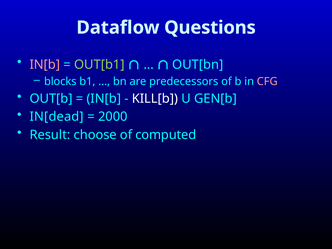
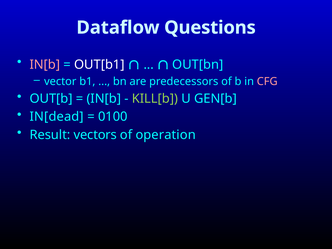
OUT[b1 colour: light green -> white
blocks: blocks -> vector
KILL[b colour: white -> light green
2000: 2000 -> 0100
choose: choose -> vectors
computed: computed -> operation
